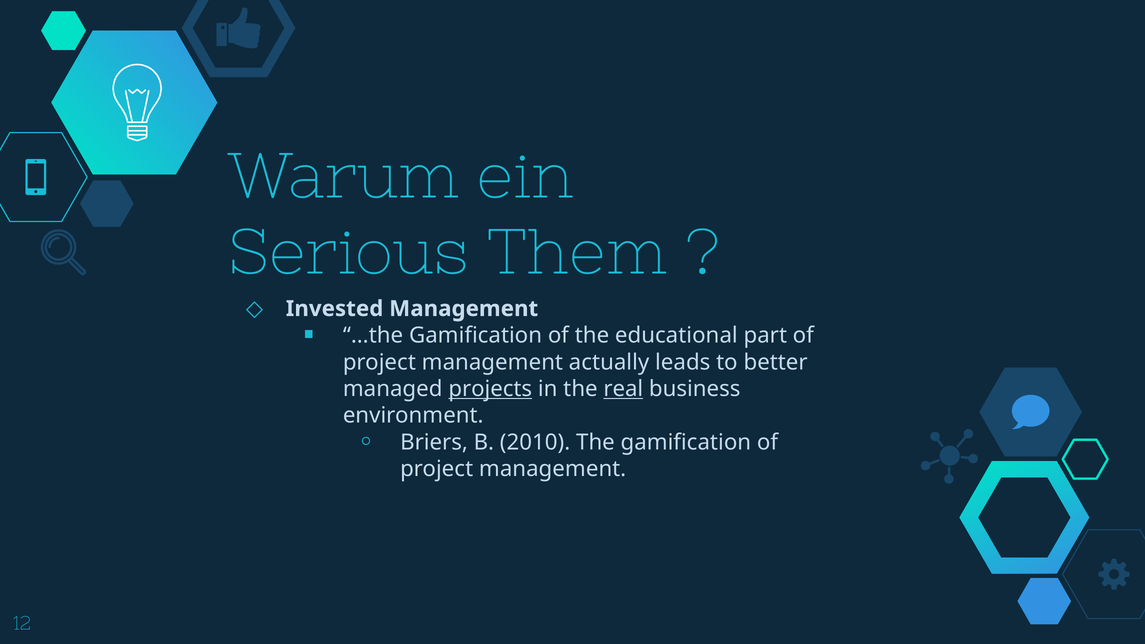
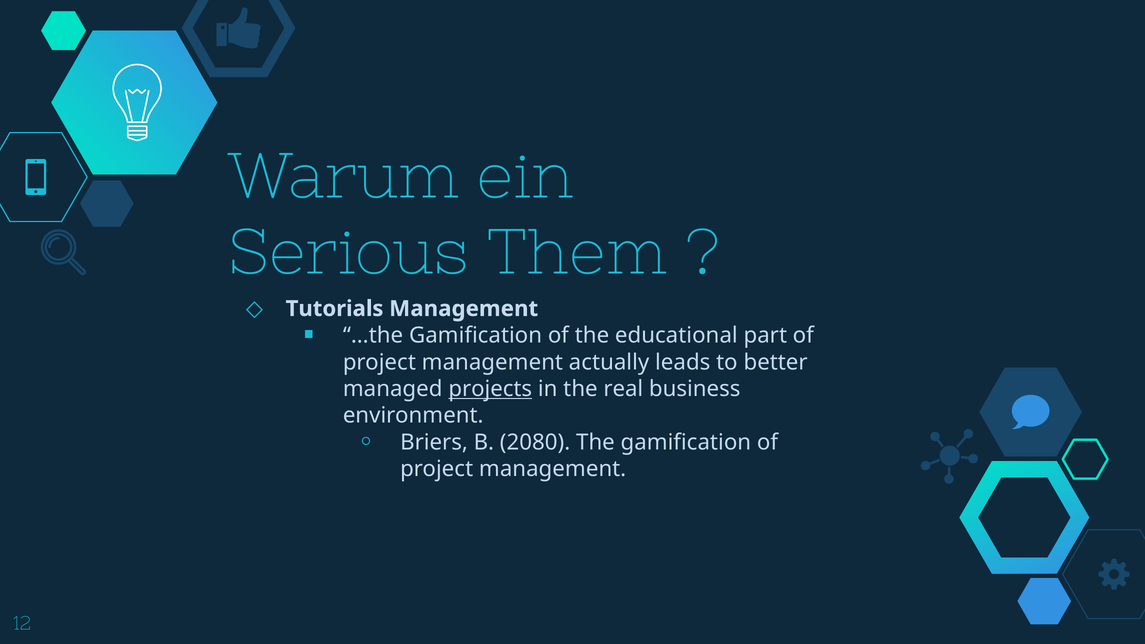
Invested: Invested -> Tutorials
real underline: present -> none
2010: 2010 -> 2080
